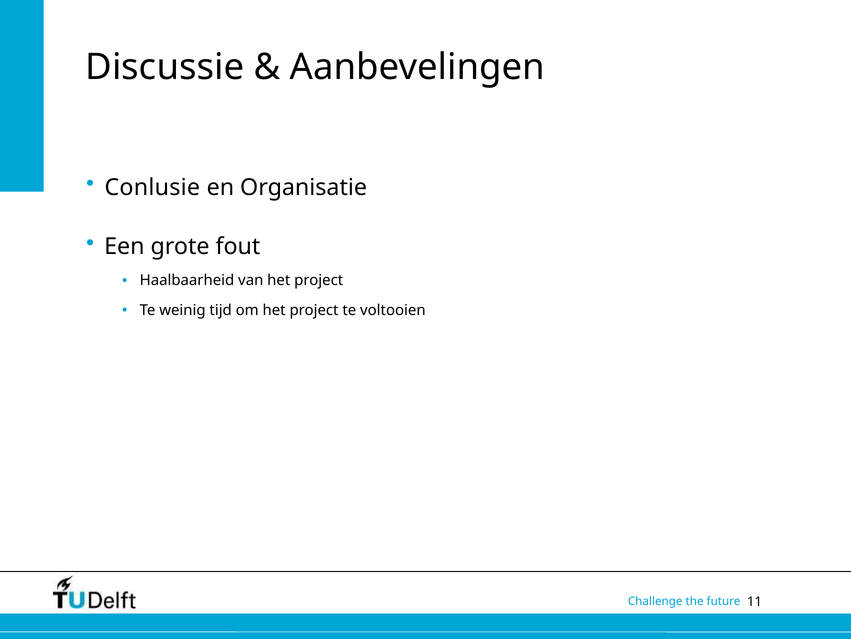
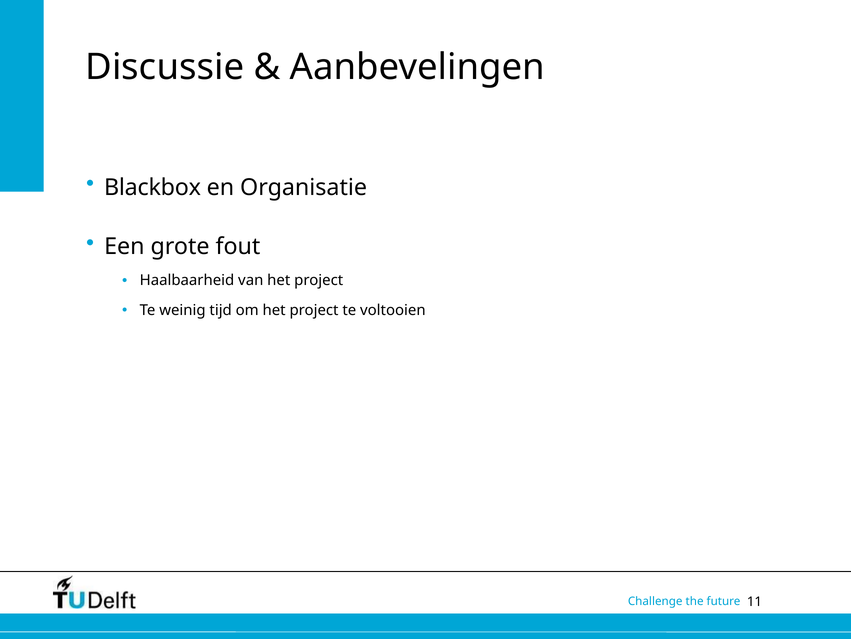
Conlusie: Conlusie -> Blackbox
